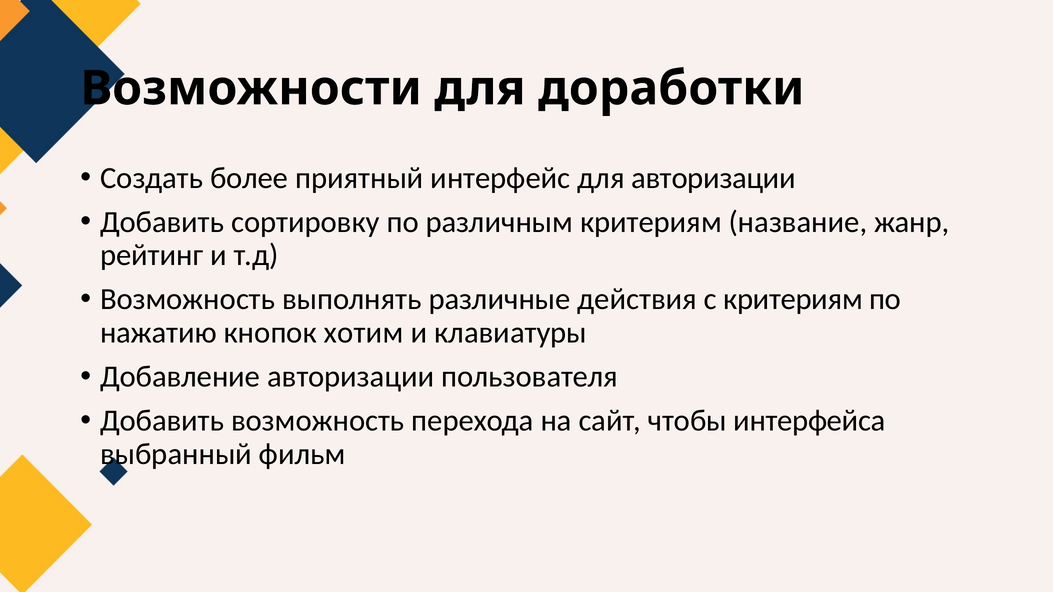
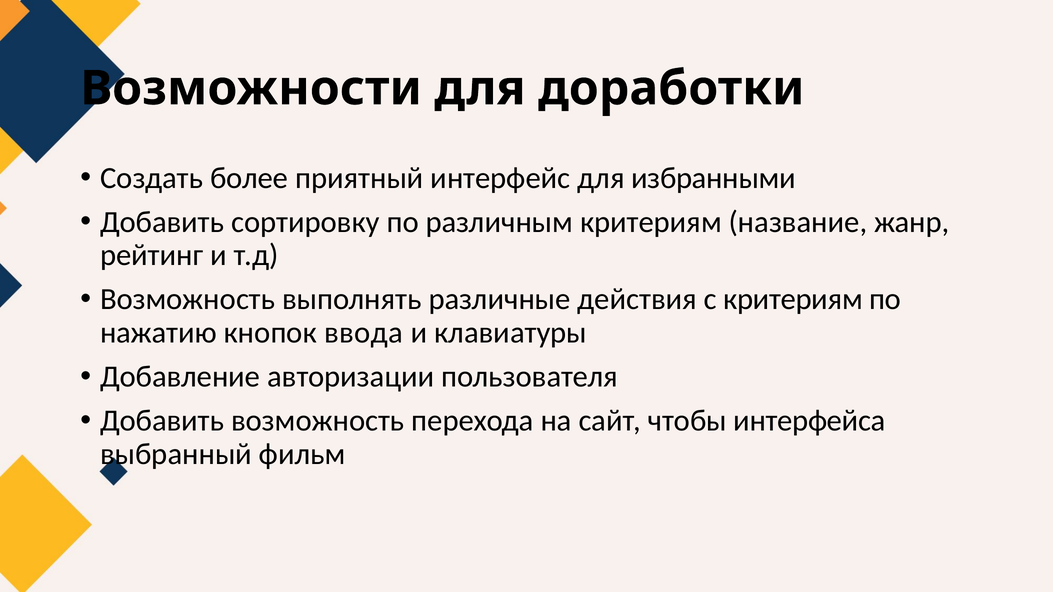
для авторизации: авторизации -> избранными
хотим: хотим -> ввода
